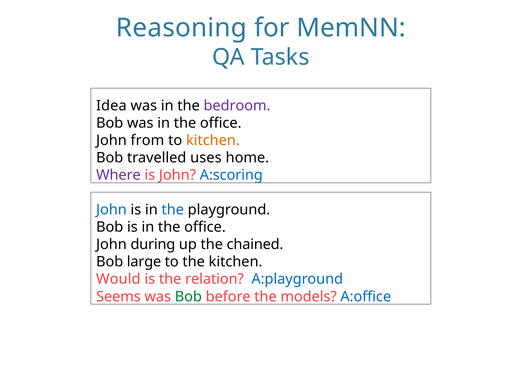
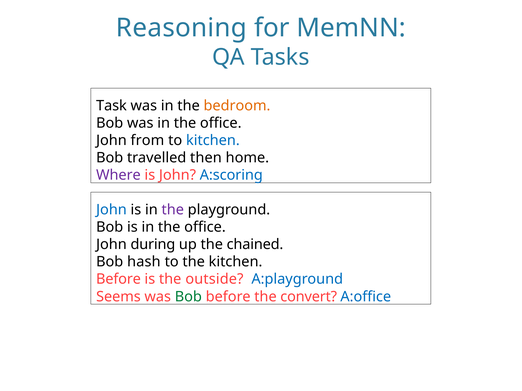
Idea: Idea -> Task
bedroom colour: purple -> orange
kitchen at (213, 141) colour: orange -> blue
uses: uses -> then
the at (173, 210) colour: blue -> purple
large: large -> hash
Would at (118, 280): Would -> Before
relation: relation -> outside
models: models -> convert
